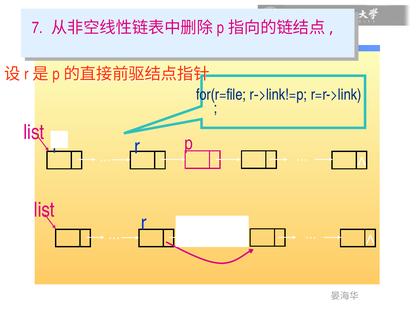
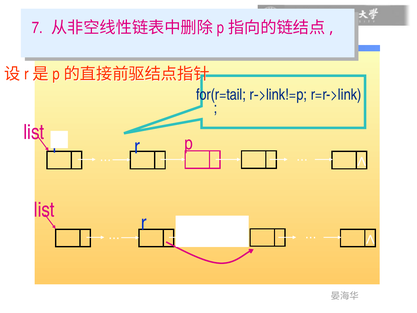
for(r=file: for(r=file -> for(r=tail
